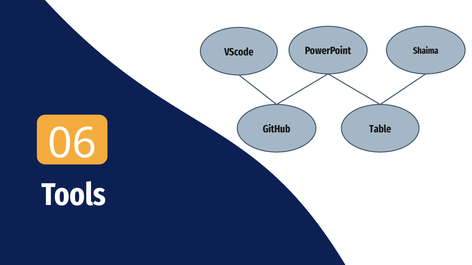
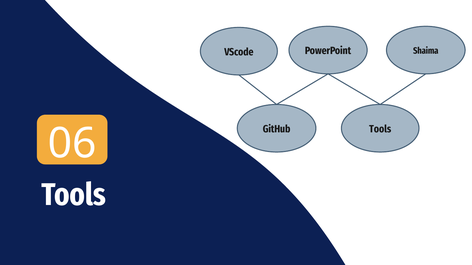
Table at (380, 129): Table -> Tools
